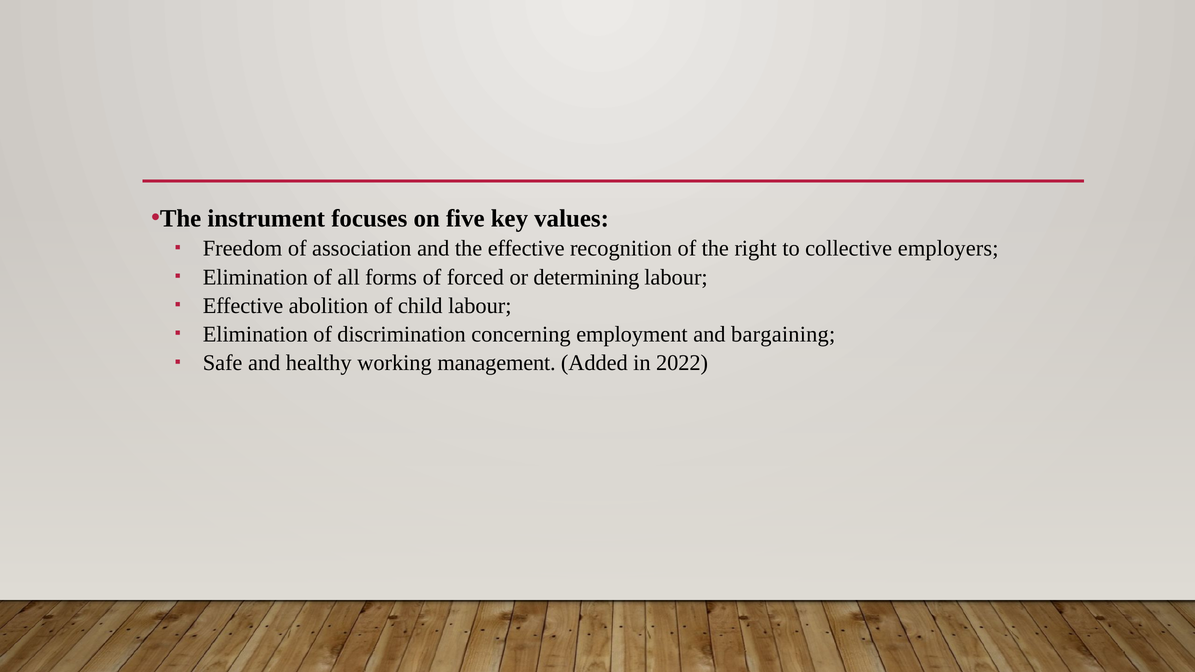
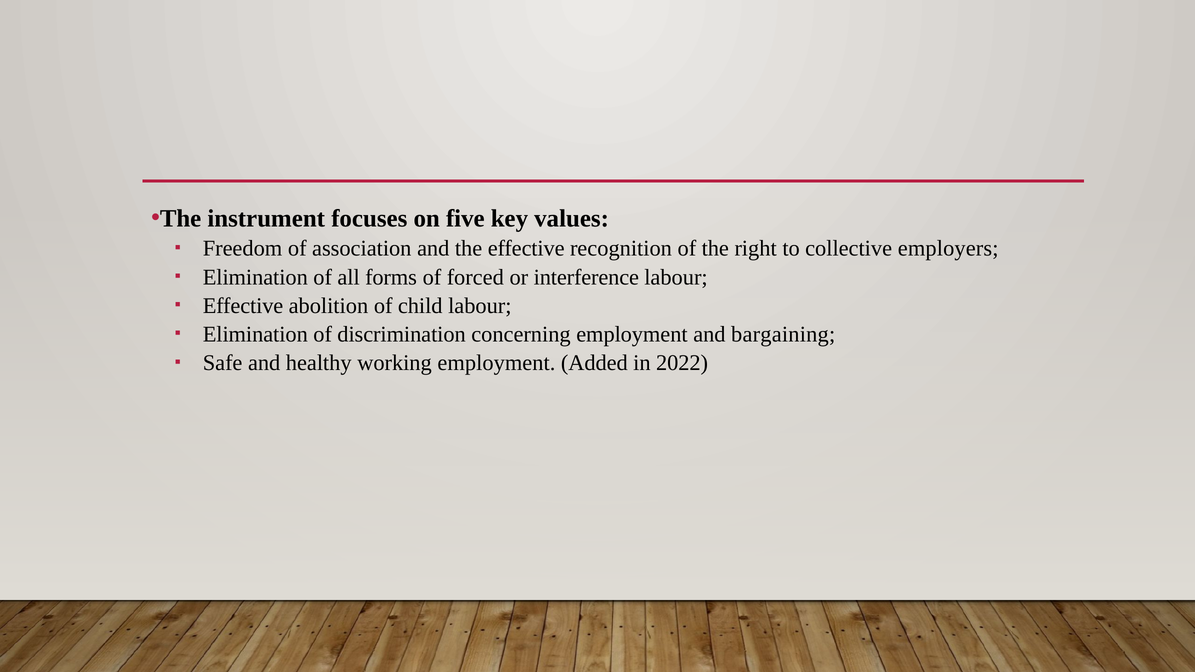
determining: determining -> interference
working management: management -> employment
